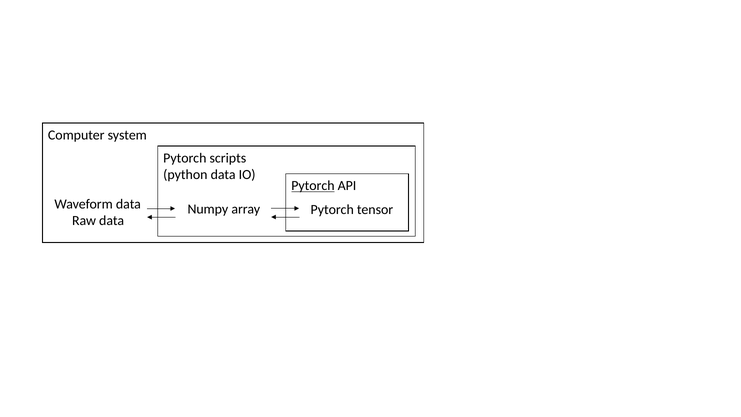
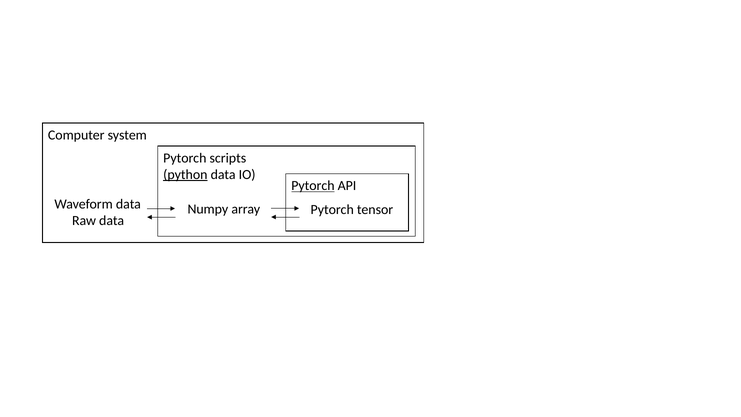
python underline: none -> present
